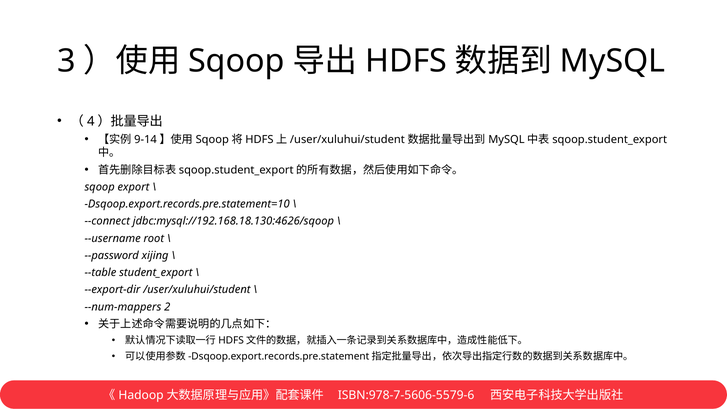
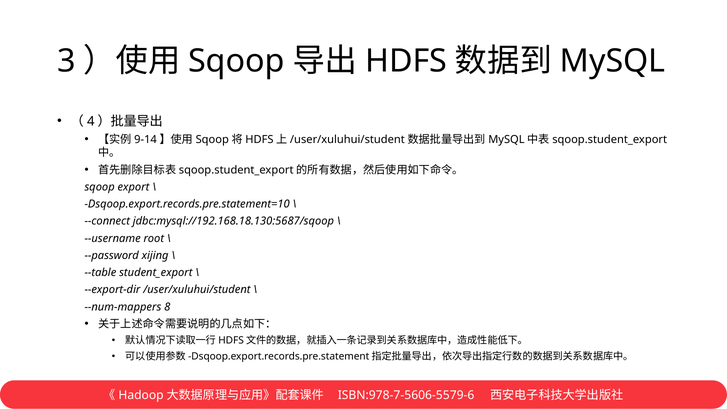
jdbc:mysql://192.168.18.130:4626/sqoop: jdbc:mysql://192.168.18.130:4626/sqoop -> jdbc:mysql://192.168.18.130:5687/sqoop
2: 2 -> 8
